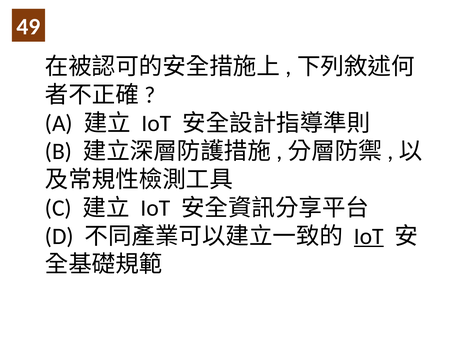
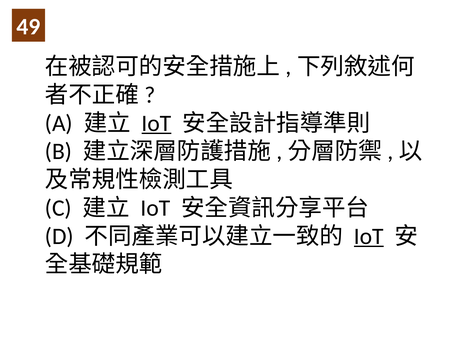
IoT at (156, 123) underline: none -> present
